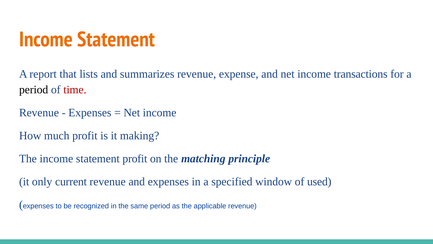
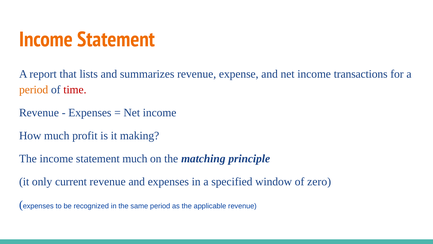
period at (34, 90) colour: black -> orange
statement profit: profit -> much
used: used -> zero
